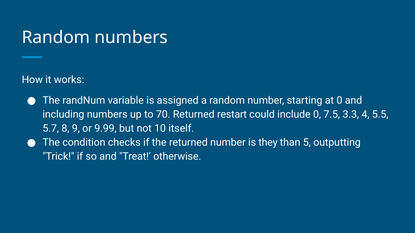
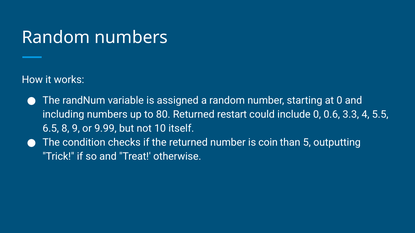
70: 70 -> 80
7.5: 7.5 -> 0.6
5.7: 5.7 -> 6.5
they: they -> coin
